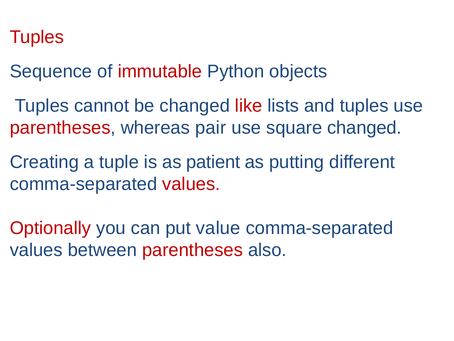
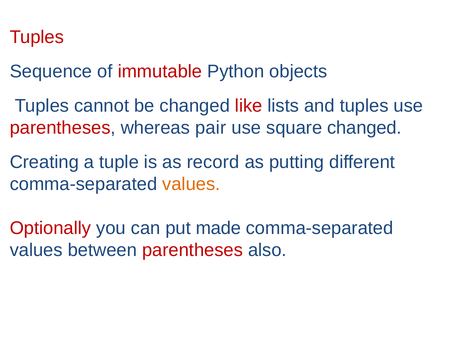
patient: patient -> record
values at (191, 184) colour: red -> orange
value: value -> made
